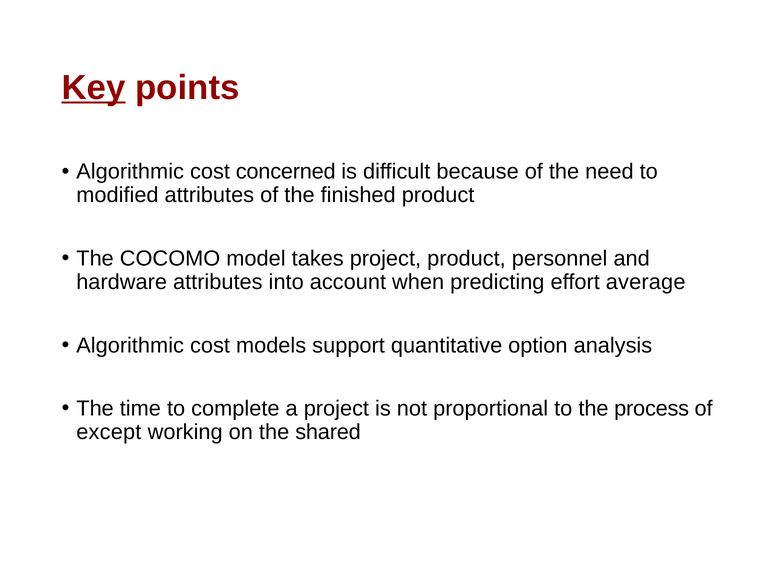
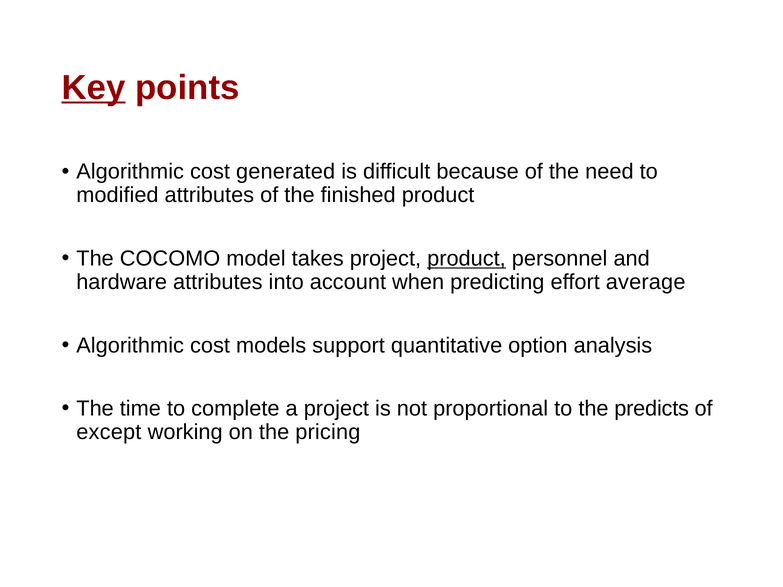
concerned: concerned -> generated
product at (466, 259) underline: none -> present
process: process -> predicts
shared: shared -> pricing
